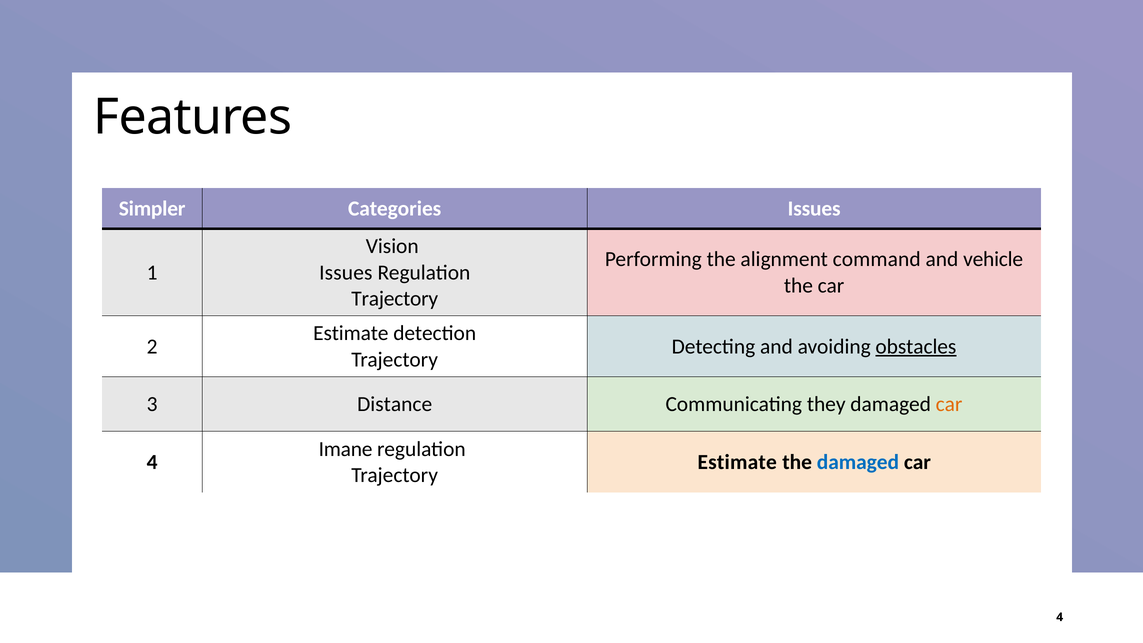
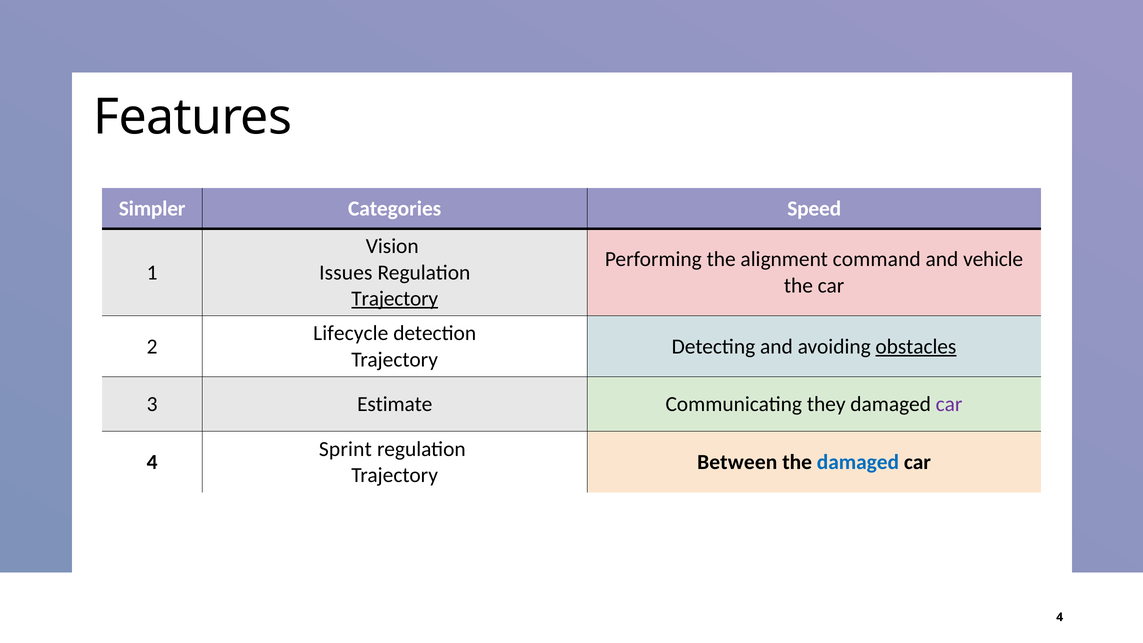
Categories Issues: Issues -> Speed
Trajectory at (395, 299) underline: none -> present
Estimate at (351, 333): Estimate -> Lifecycle
Distance: Distance -> Estimate
car at (949, 404) colour: orange -> purple
Imane: Imane -> Sprint
Estimate at (737, 462): Estimate -> Between
